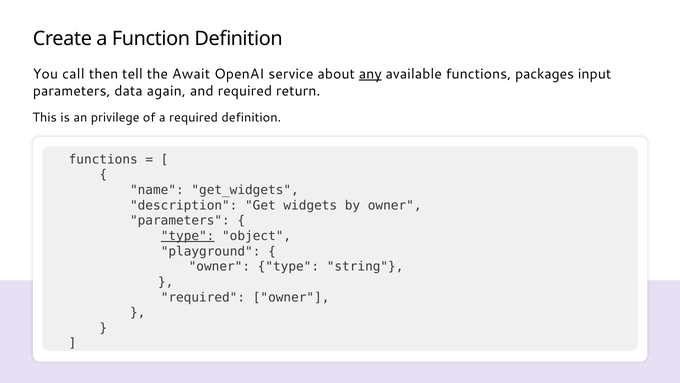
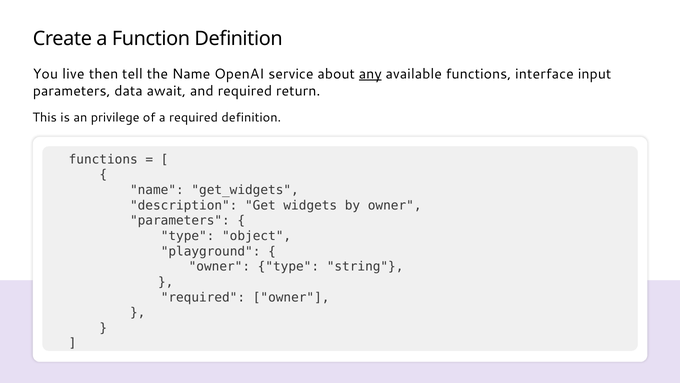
call: call -> live
the Await: Await -> Name
packages: packages -> interface
again: again -> await
type at (188, 236) underline: present -> none
